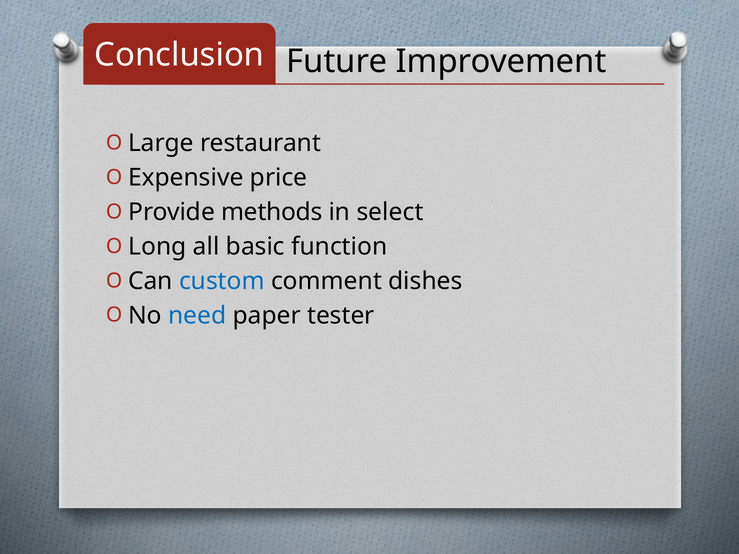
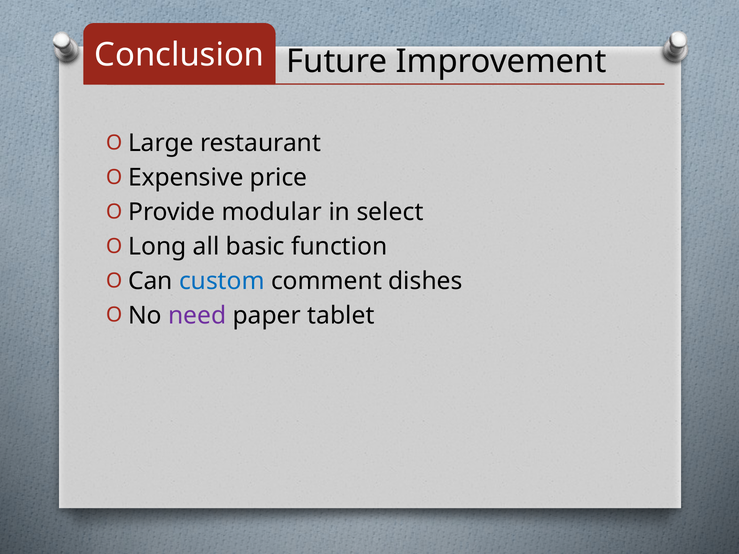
methods: methods -> modular
need colour: blue -> purple
tester: tester -> tablet
